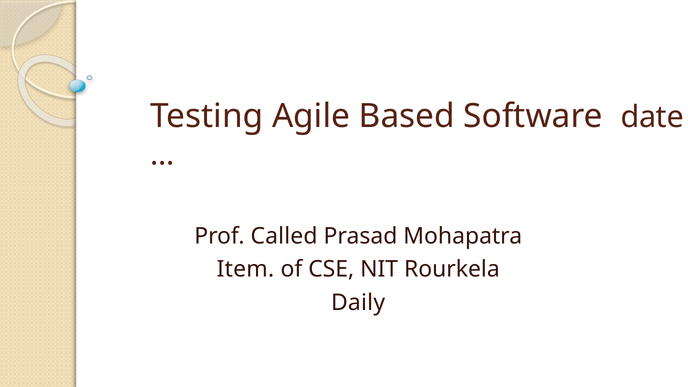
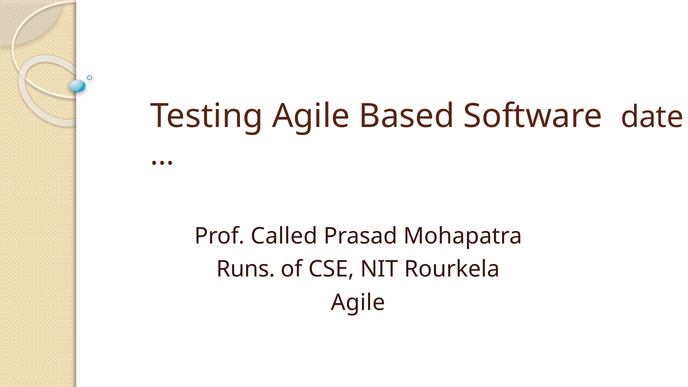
Item: Item -> Runs
Daily at (358, 302): Daily -> Agile
